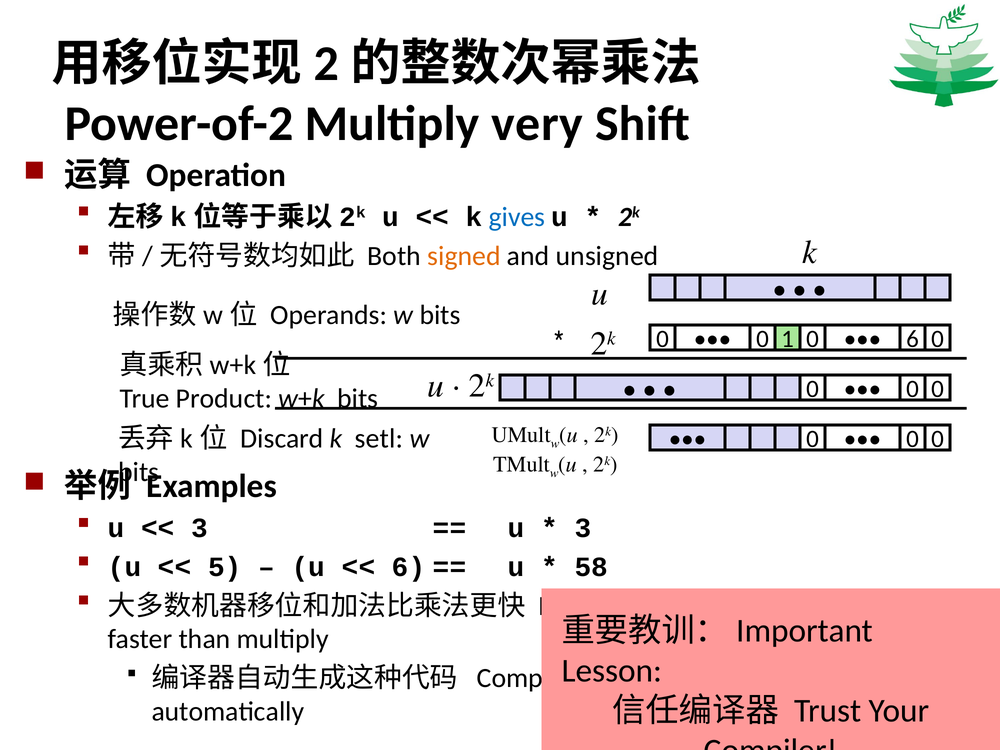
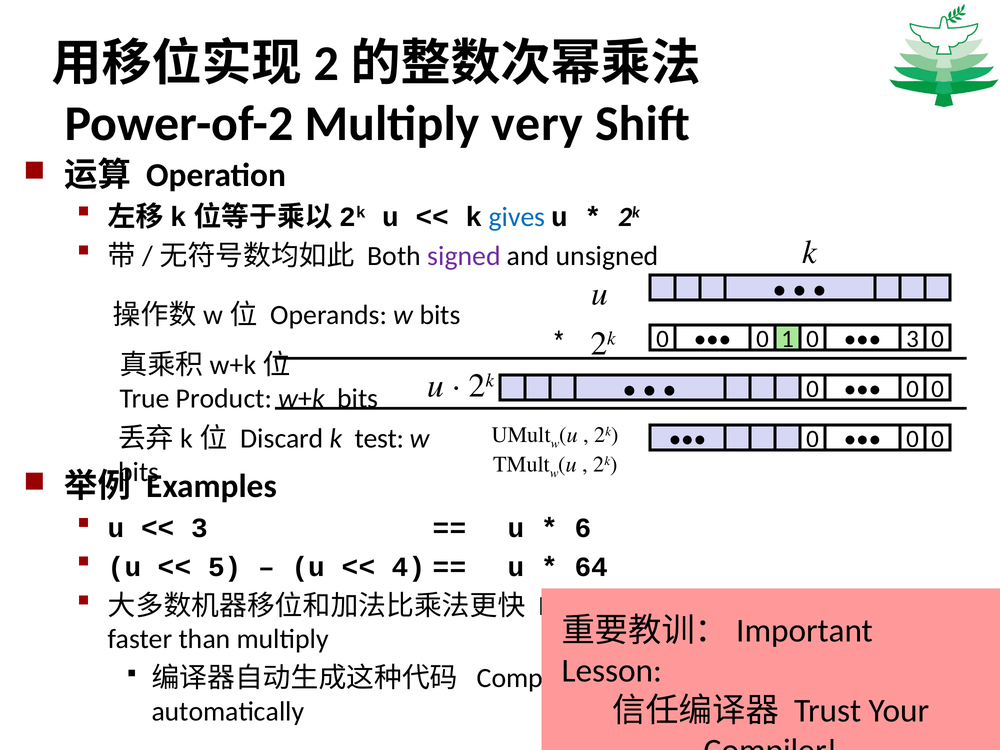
signed colour: orange -> purple
0 6: 6 -> 3
setl: setl -> test
3 at (583, 528): 3 -> 6
6 at (409, 567): 6 -> 4
58: 58 -> 64
